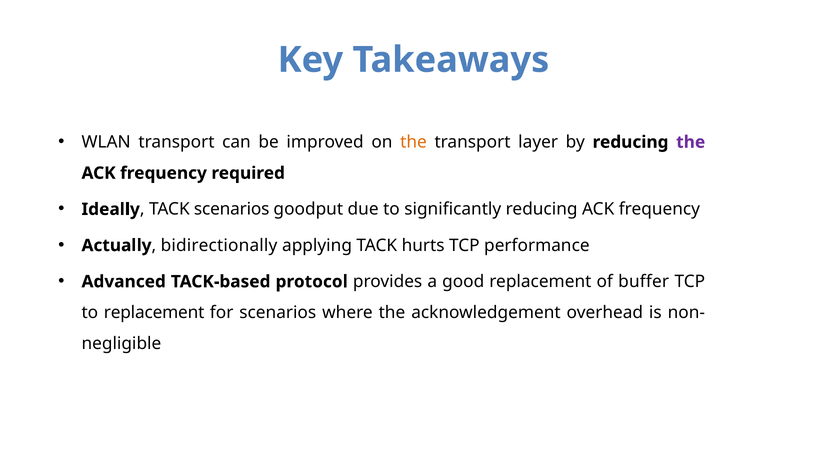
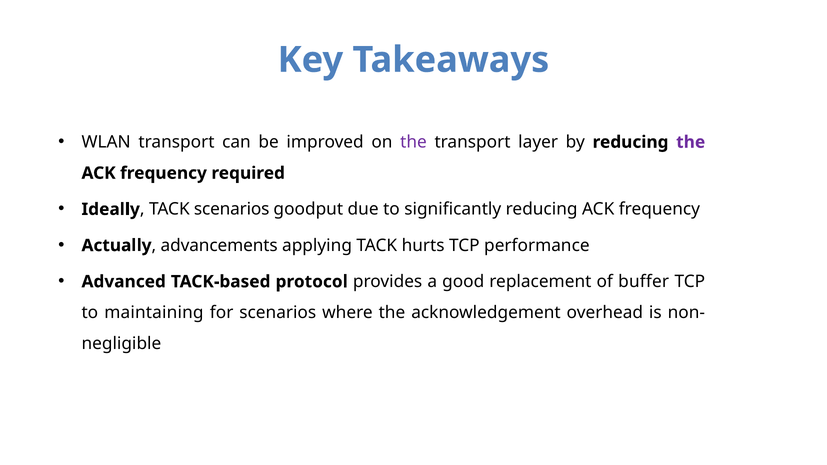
the at (413, 142) colour: orange -> purple
bidirectionally: bidirectionally -> advancements
to replacement: replacement -> maintaining
